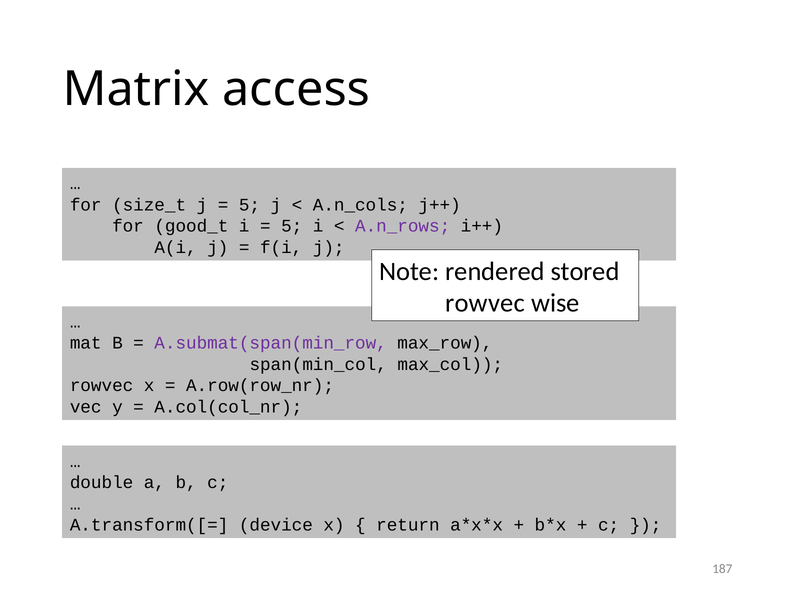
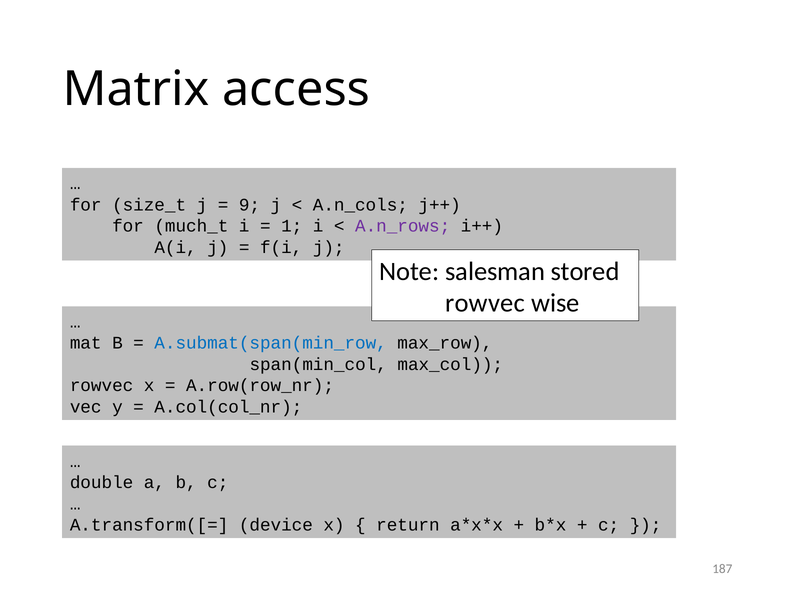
5 at (249, 205): 5 -> 9
good_t: good_t -> much_t
5 at (292, 226): 5 -> 1
rendered: rendered -> salesman
A.submat(span(min_row colour: purple -> blue
